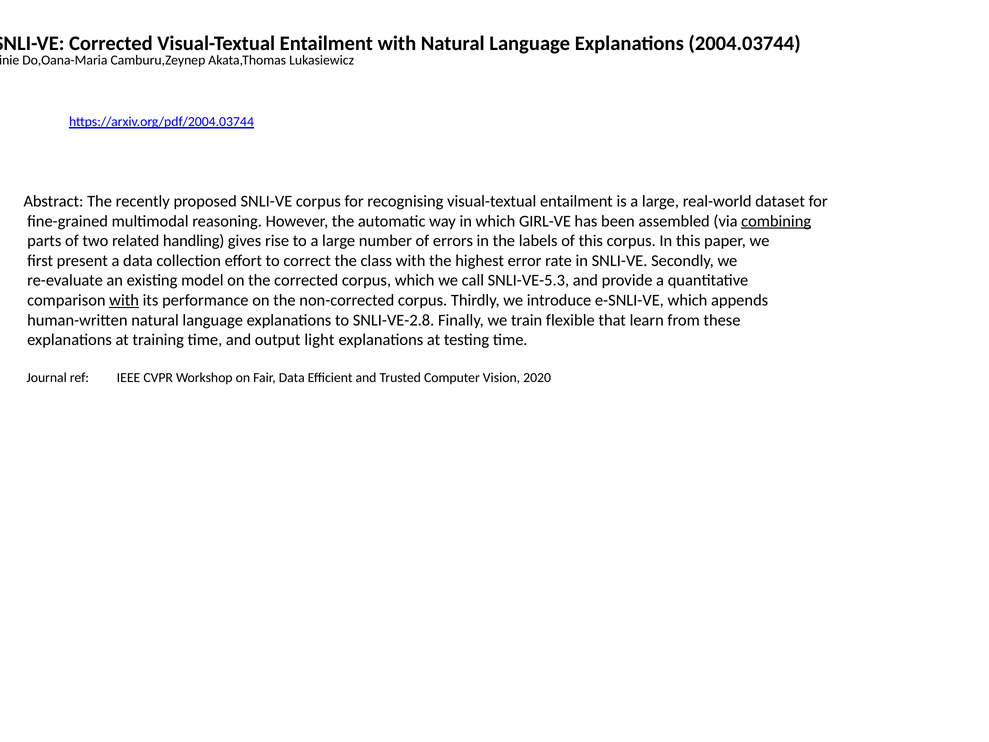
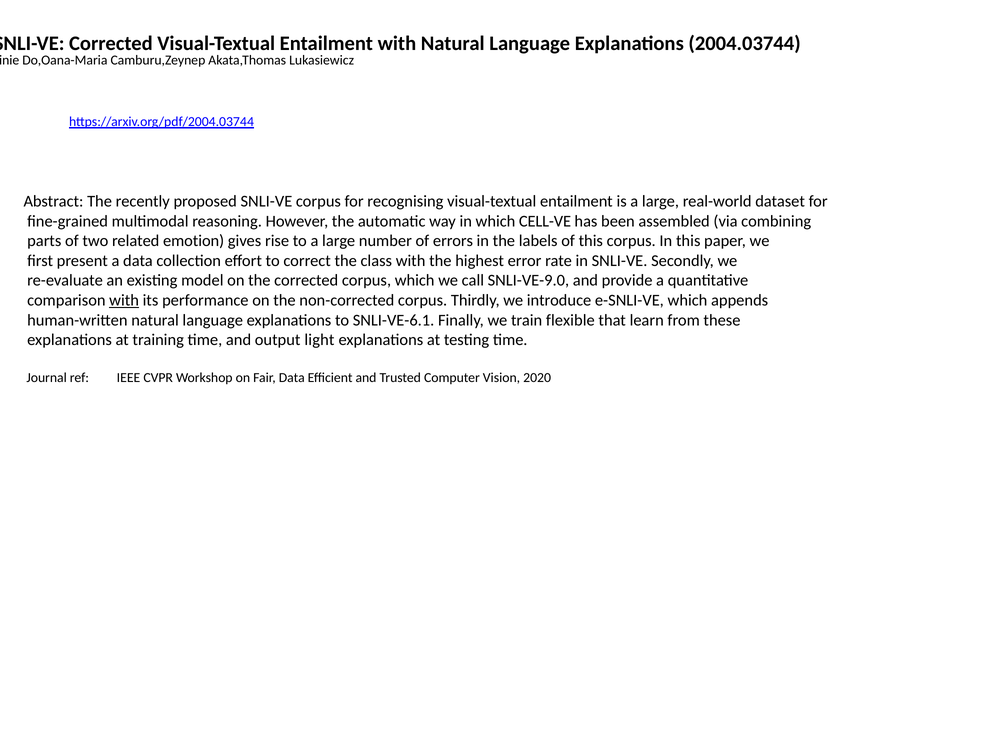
GIRL-VE: GIRL-VE -> CELL-VE
combining underline: present -> none
handling: handling -> emotion
SNLI-VE-5.3: SNLI-VE-5.3 -> SNLI-VE-9.0
SNLI-VE-2.8: SNLI-VE-2.8 -> SNLI-VE-6.1
